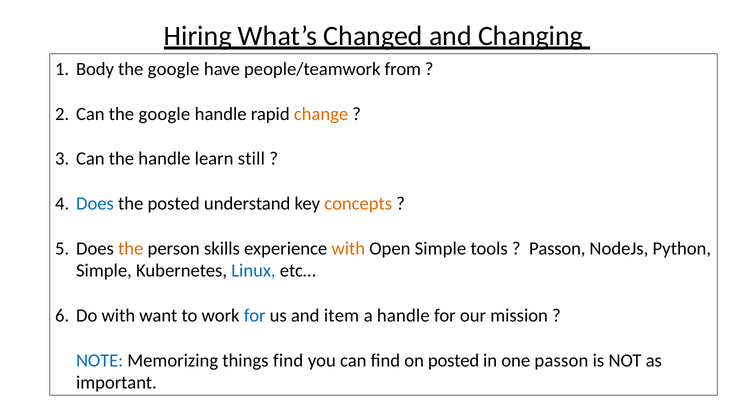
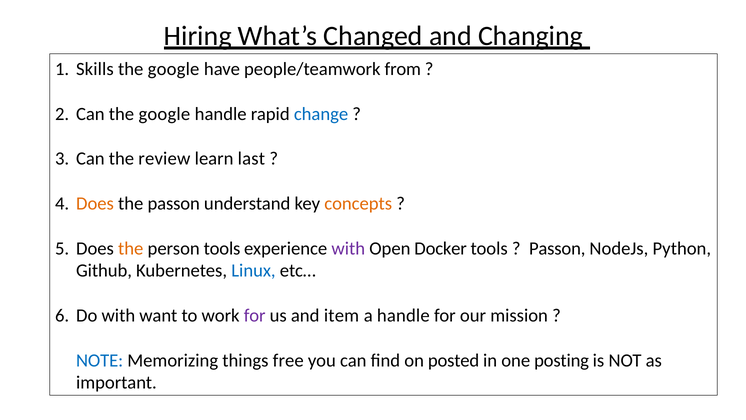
Body: Body -> Skills
change colour: orange -> blue
the handle: handle -> review
still: still -> last
Does at (95, 203) colour: blue -> orange
the posted: posted -> passon
person skills: skills -> tools
with at (348, 248) colour: orange -> purple
Open Simple: Simple -> Docker
Simple at (104, 271): Simple -> Github
for at (255, 315) colour: blue -> purple
things find: find -> free
one passon: passon -> posting
